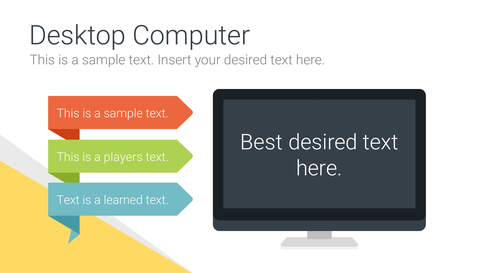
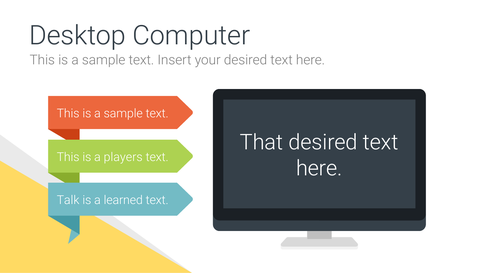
Best: Best -> That
Text at (68, 200): Text -> Talk
